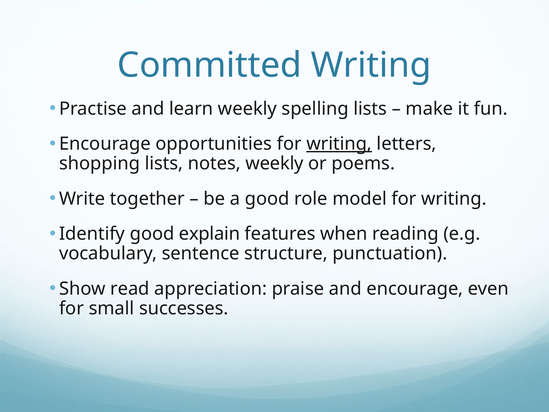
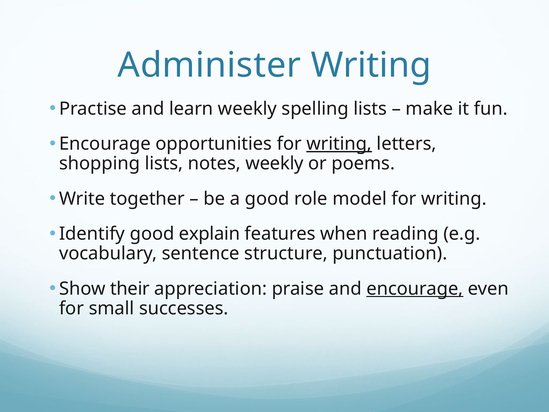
Committed: Committed -> Administer
read: read -> their
encourage at (415, 288) underline: none -> present
